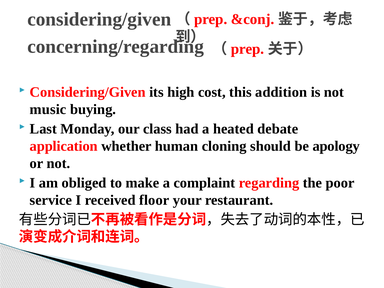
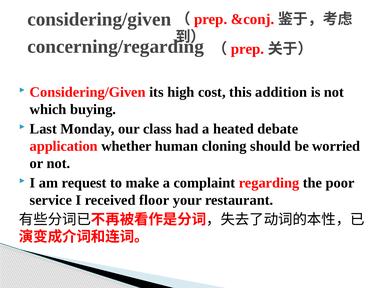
music: music -> which
apology: apology -> worried
obliged: obliged -> request
